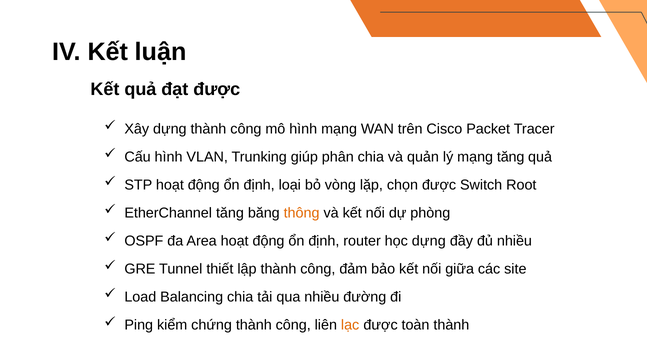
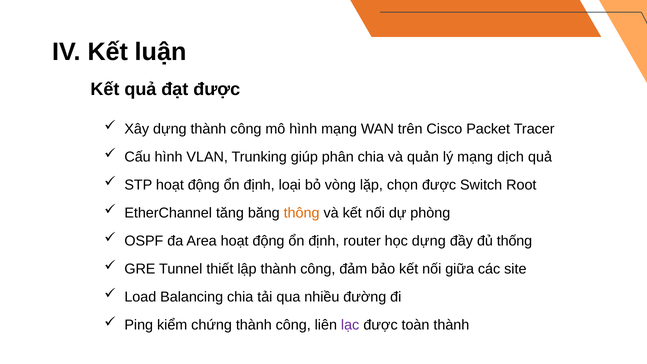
mạng tăng: tăng -> dịch
đủ nhiều: nhiều -> thống
lạc colour: orange -> purple
